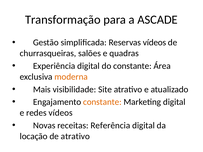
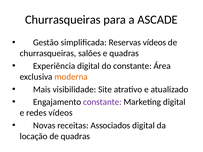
Transformação at (63, 20): Transformação -> Churrasqueiras
constante at (102, 102) colour: orange -> purple
Referência: Referência -> Associados
de atrativo: atrativo -> quadras
